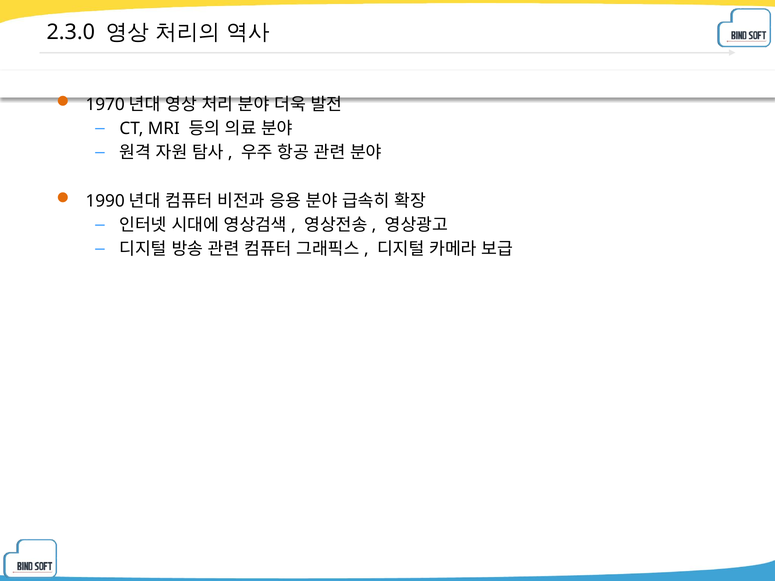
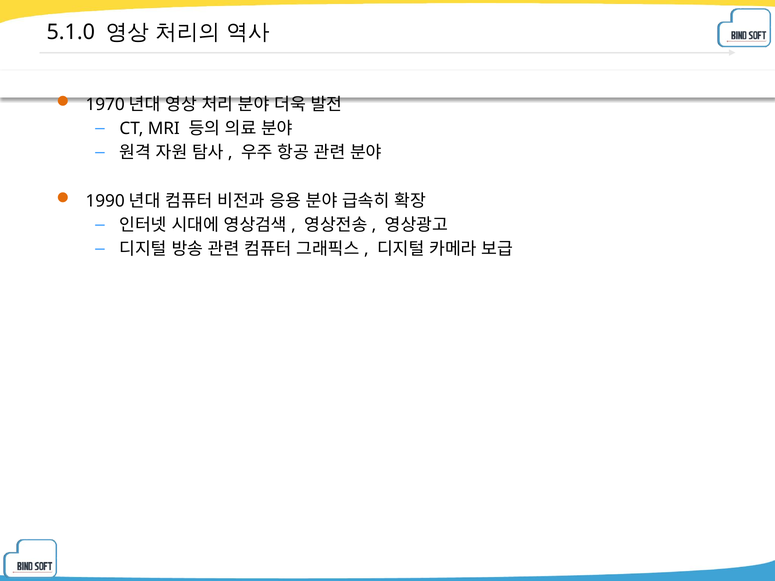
2.3.0: 2.3.0 -> 5.1.0
